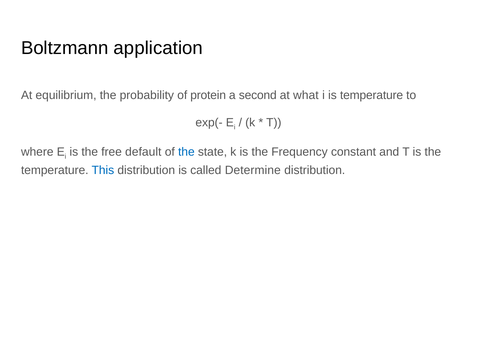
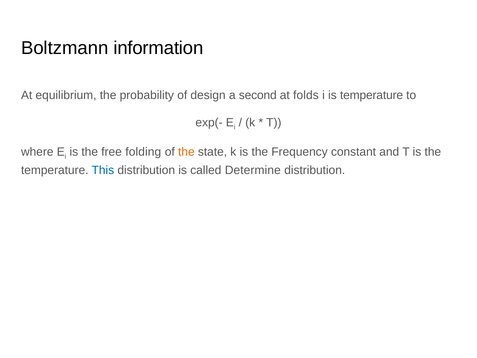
application: application -> information
protein: protein -> design
what: what -> folds
default: default -> folding
the at (186, 152) colour: blue -> orange
